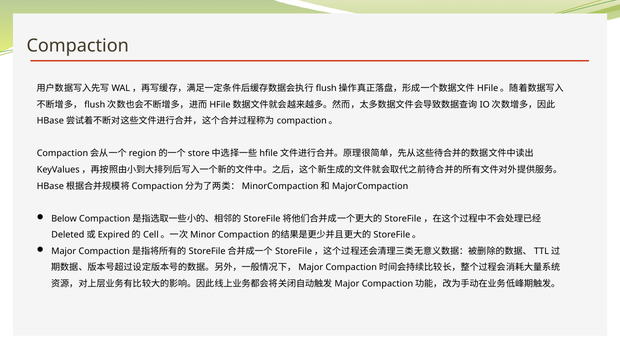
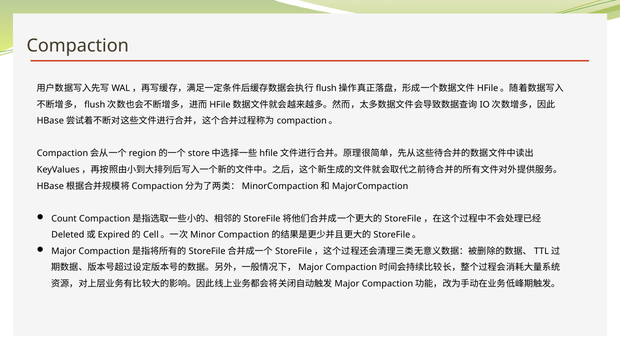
Below: Below -> Count
